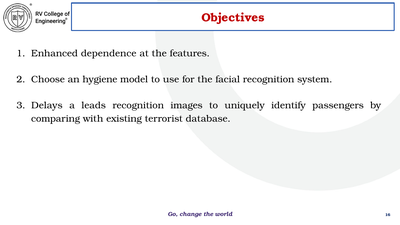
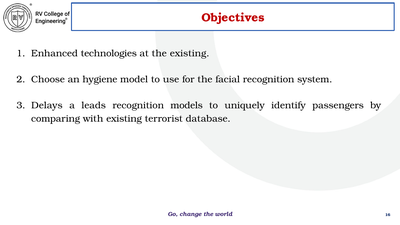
dependence: dependence -> technologies
the features: features -> existing
images: images -> models
